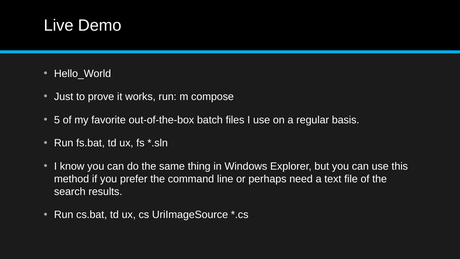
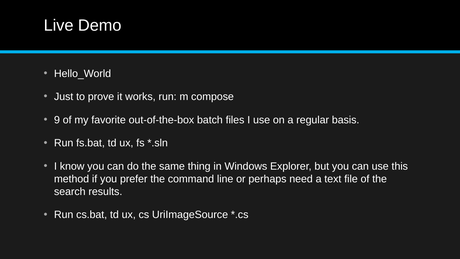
5: 5 -> 9
